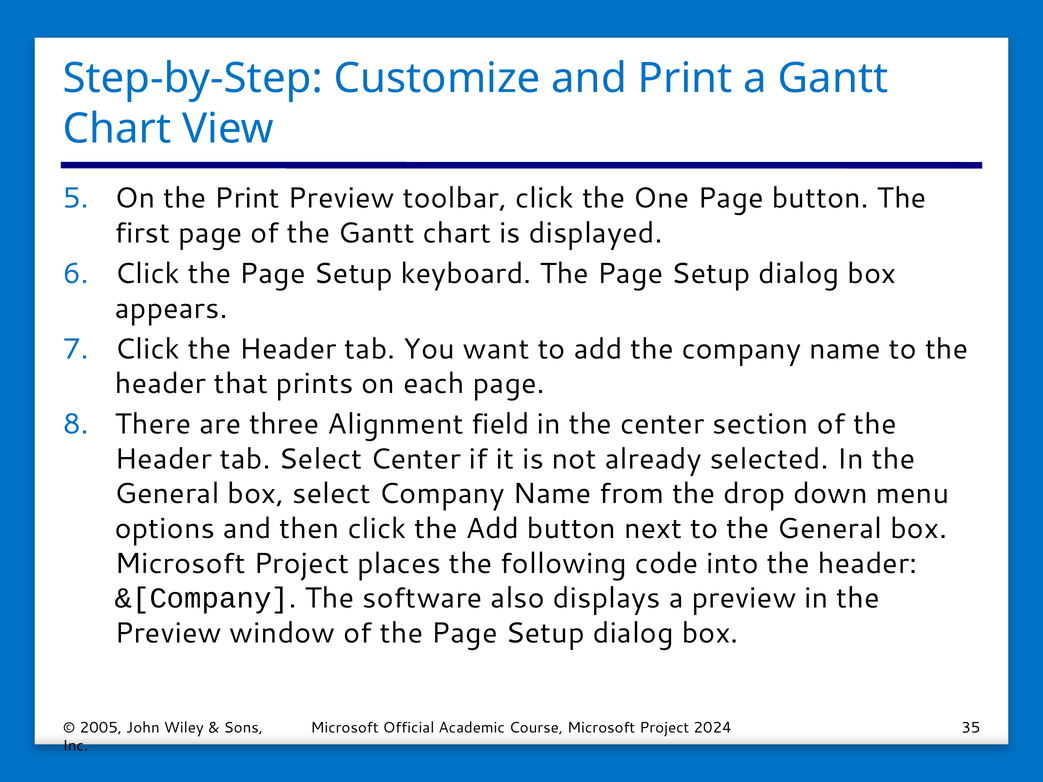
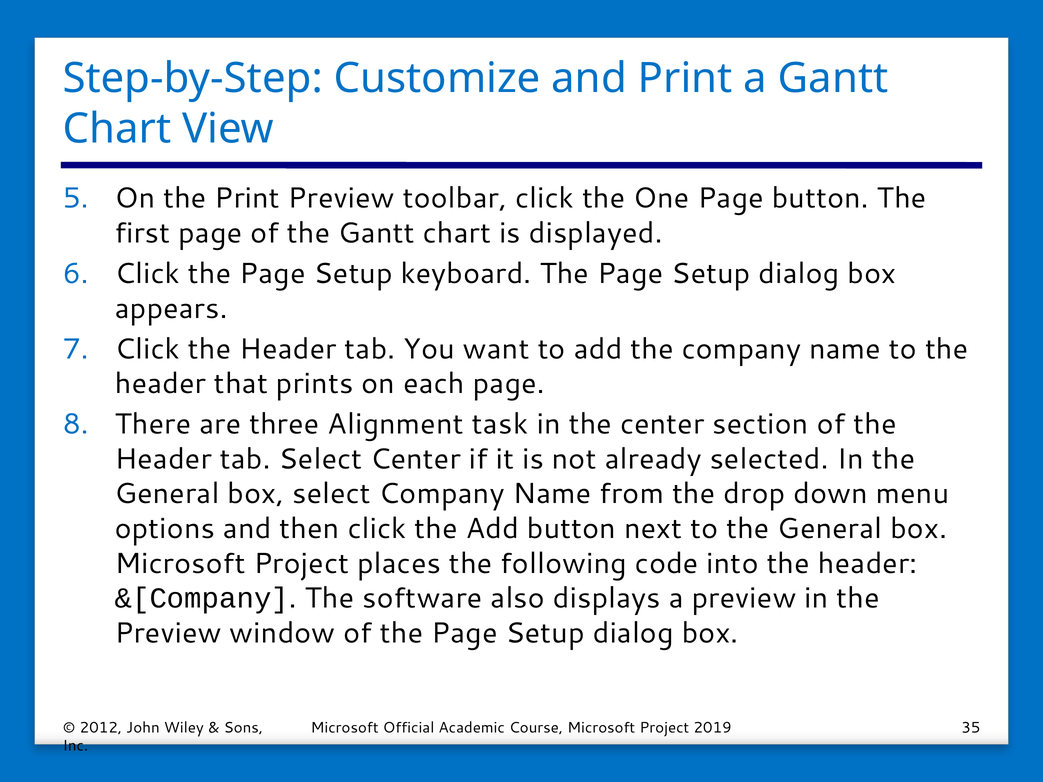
field: field -> task
2005: 2005 -> 2012
2024: 2024 -> 2019
